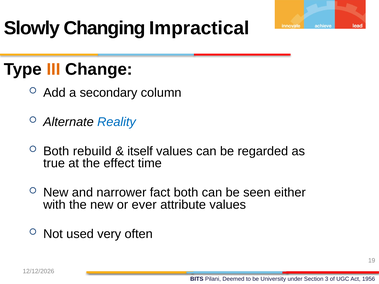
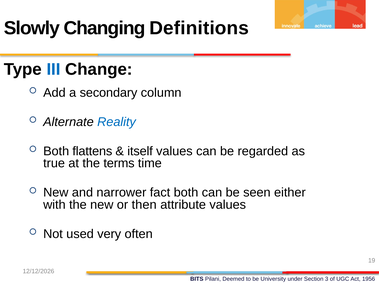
Impractical: Impractical -> Definitions
III colour: orange -> blue
rebuild: rebuild -> flattens
effect: effect -> terms
ever: ever -> then
